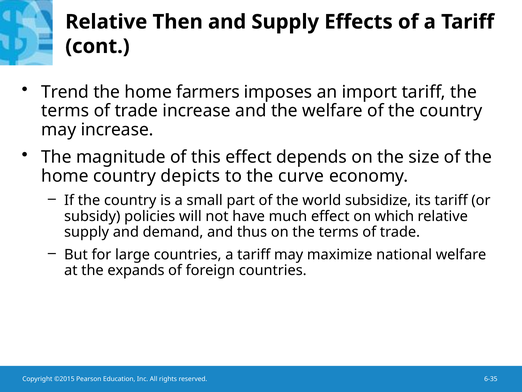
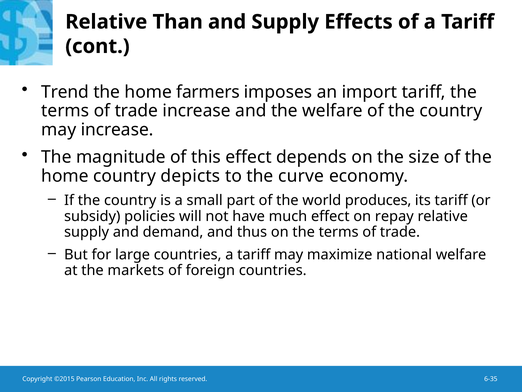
Then: Then -> Than
subsidize: subsidize -> produces
which: which -> repay
expands: expands -> markets
